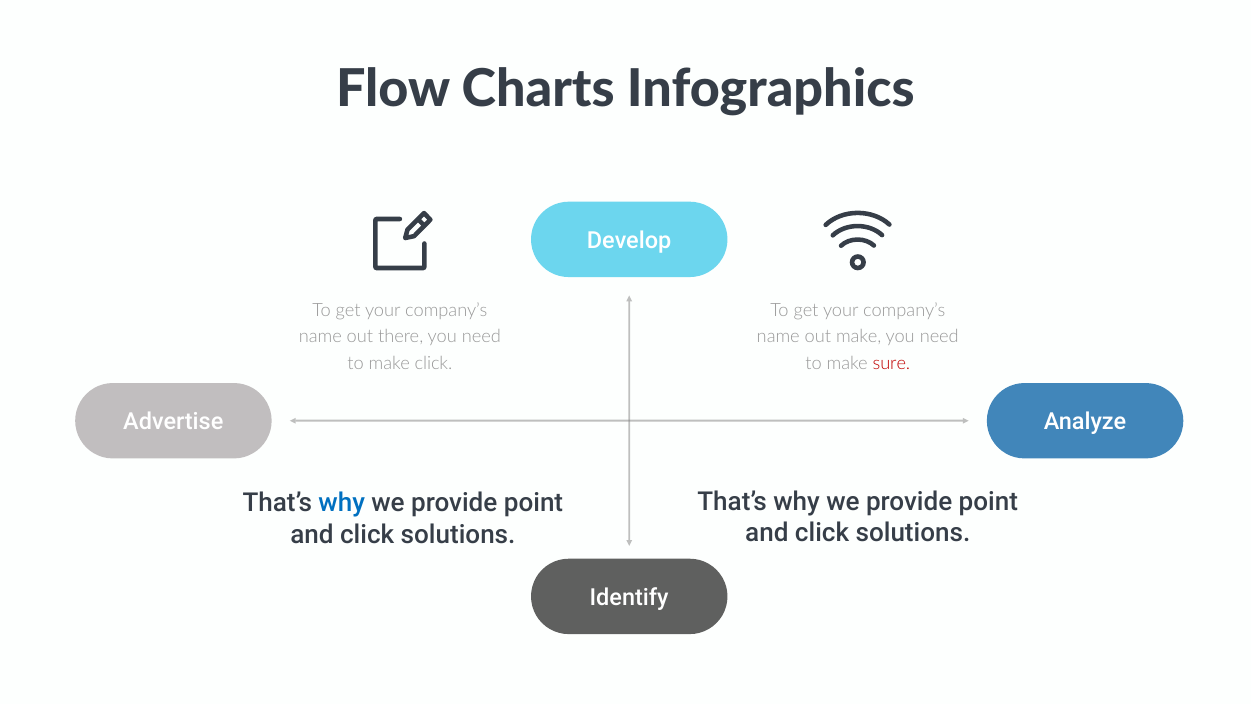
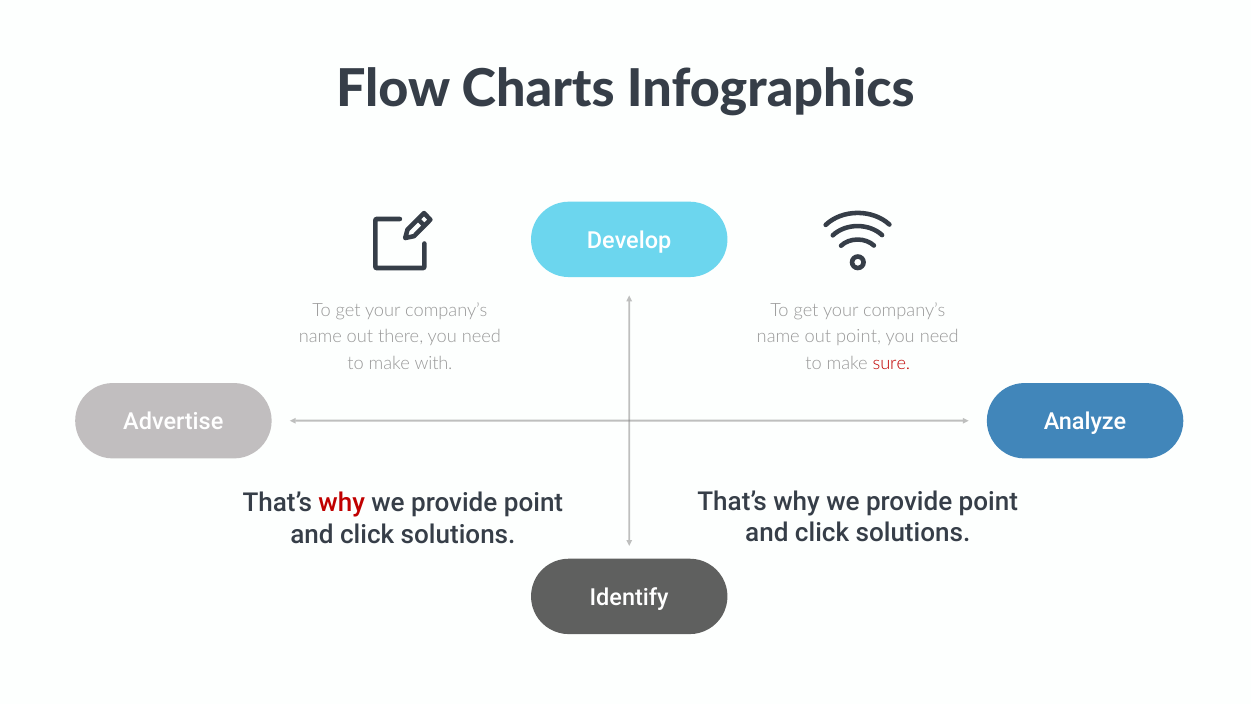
out make: make -> point
make click: click -> with
why at (342, 503) colour: blue -> red
